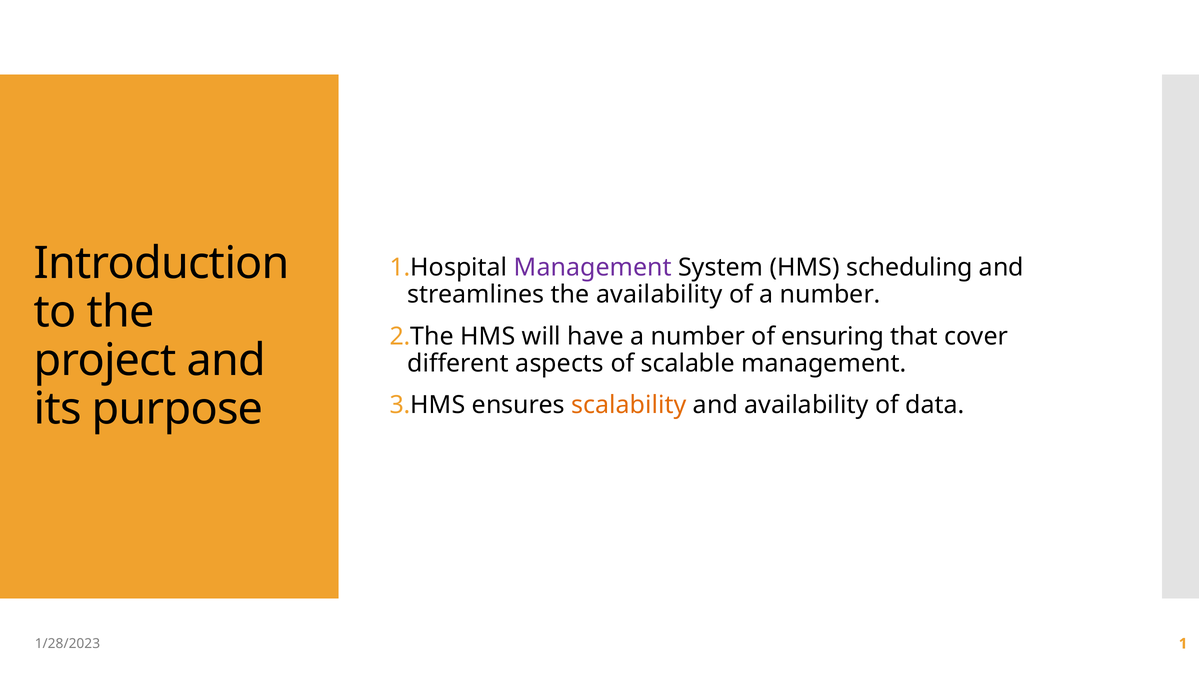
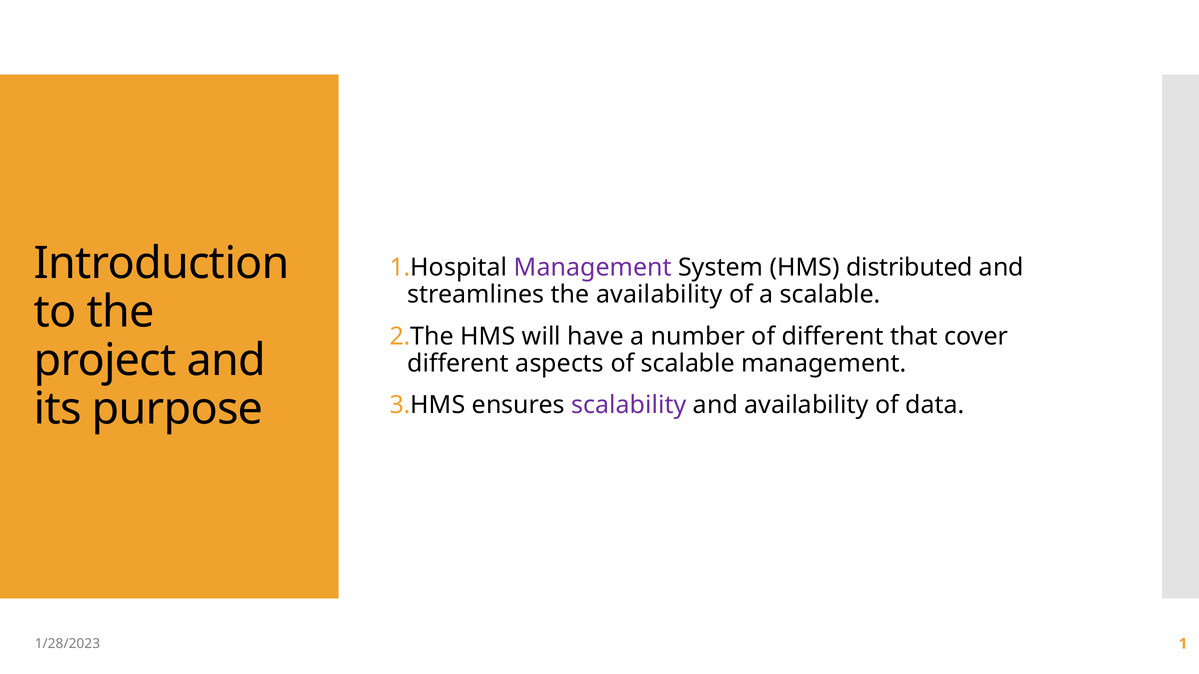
scheduling: scheduling -> distributed
of a number: number -> scalable
of ensuring: ensuring -> different
scalability colour: orange -> purple
